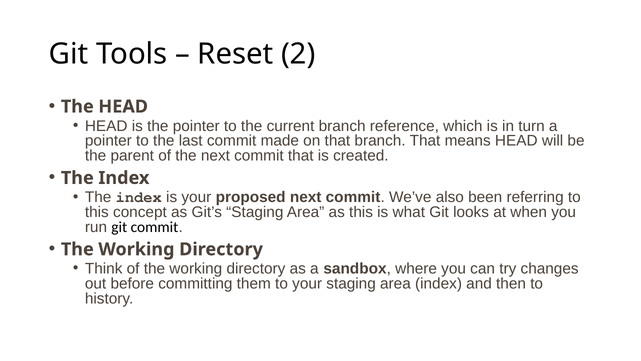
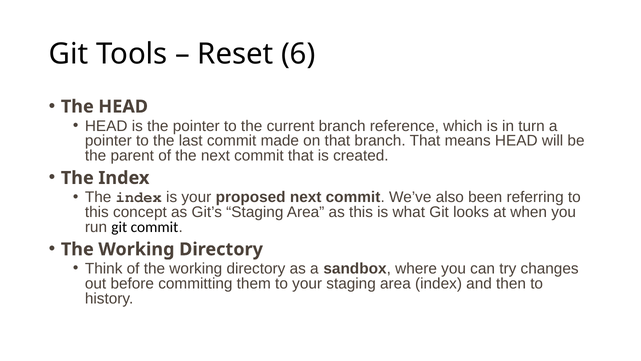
2: 2 -> 6
